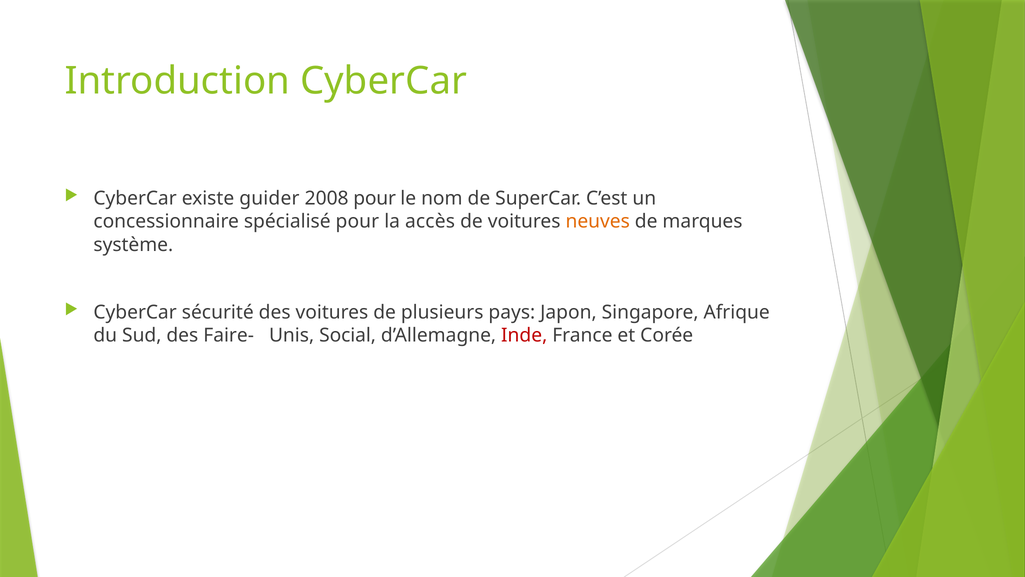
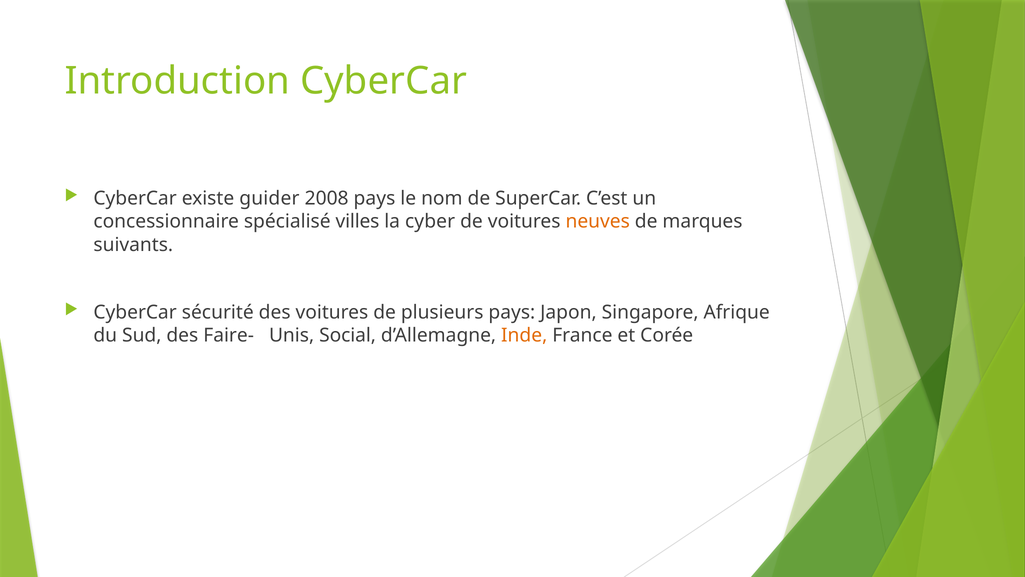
2008 pour: pour -> pays
spécialisé pour: pour -> villes
accès: accès -> cyber
système: système -> suivants
Inde colour: red -> orange
